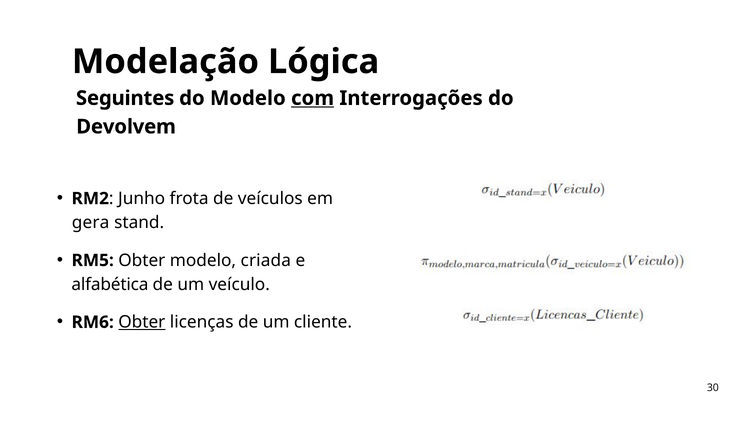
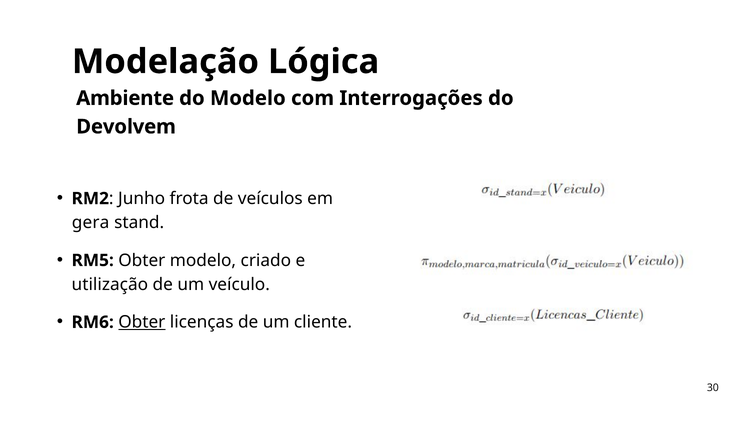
Seguintes: Seguintes -> Ambiente
com underline: present -> none
criada: criada -> criado
alfabética: alfabética -> utilização
